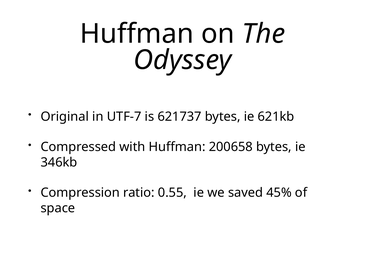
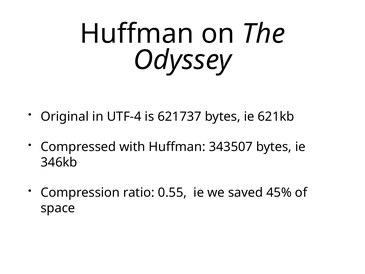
UTF-7: UTF-7 -> UTF-4
200658: 200658 -> 343507
